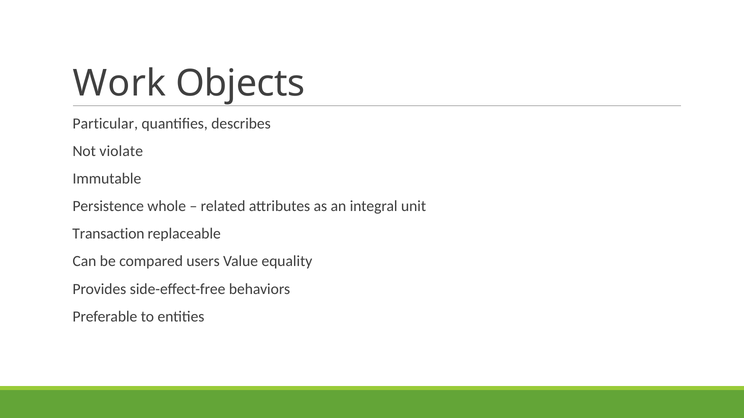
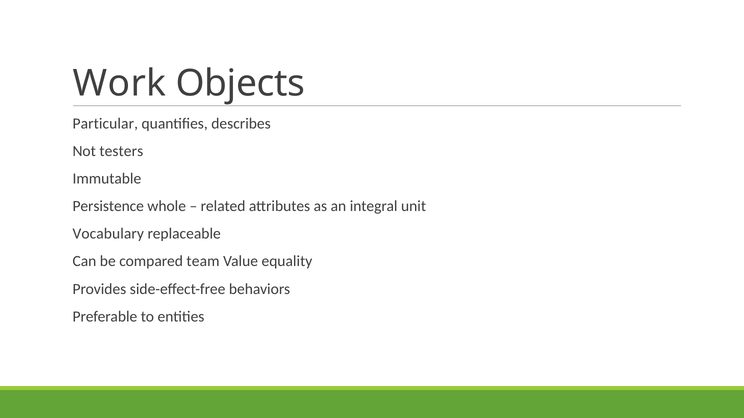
violate: violate -> testers
Transaction: Transaction -> Vocabulary
users: users -> team
